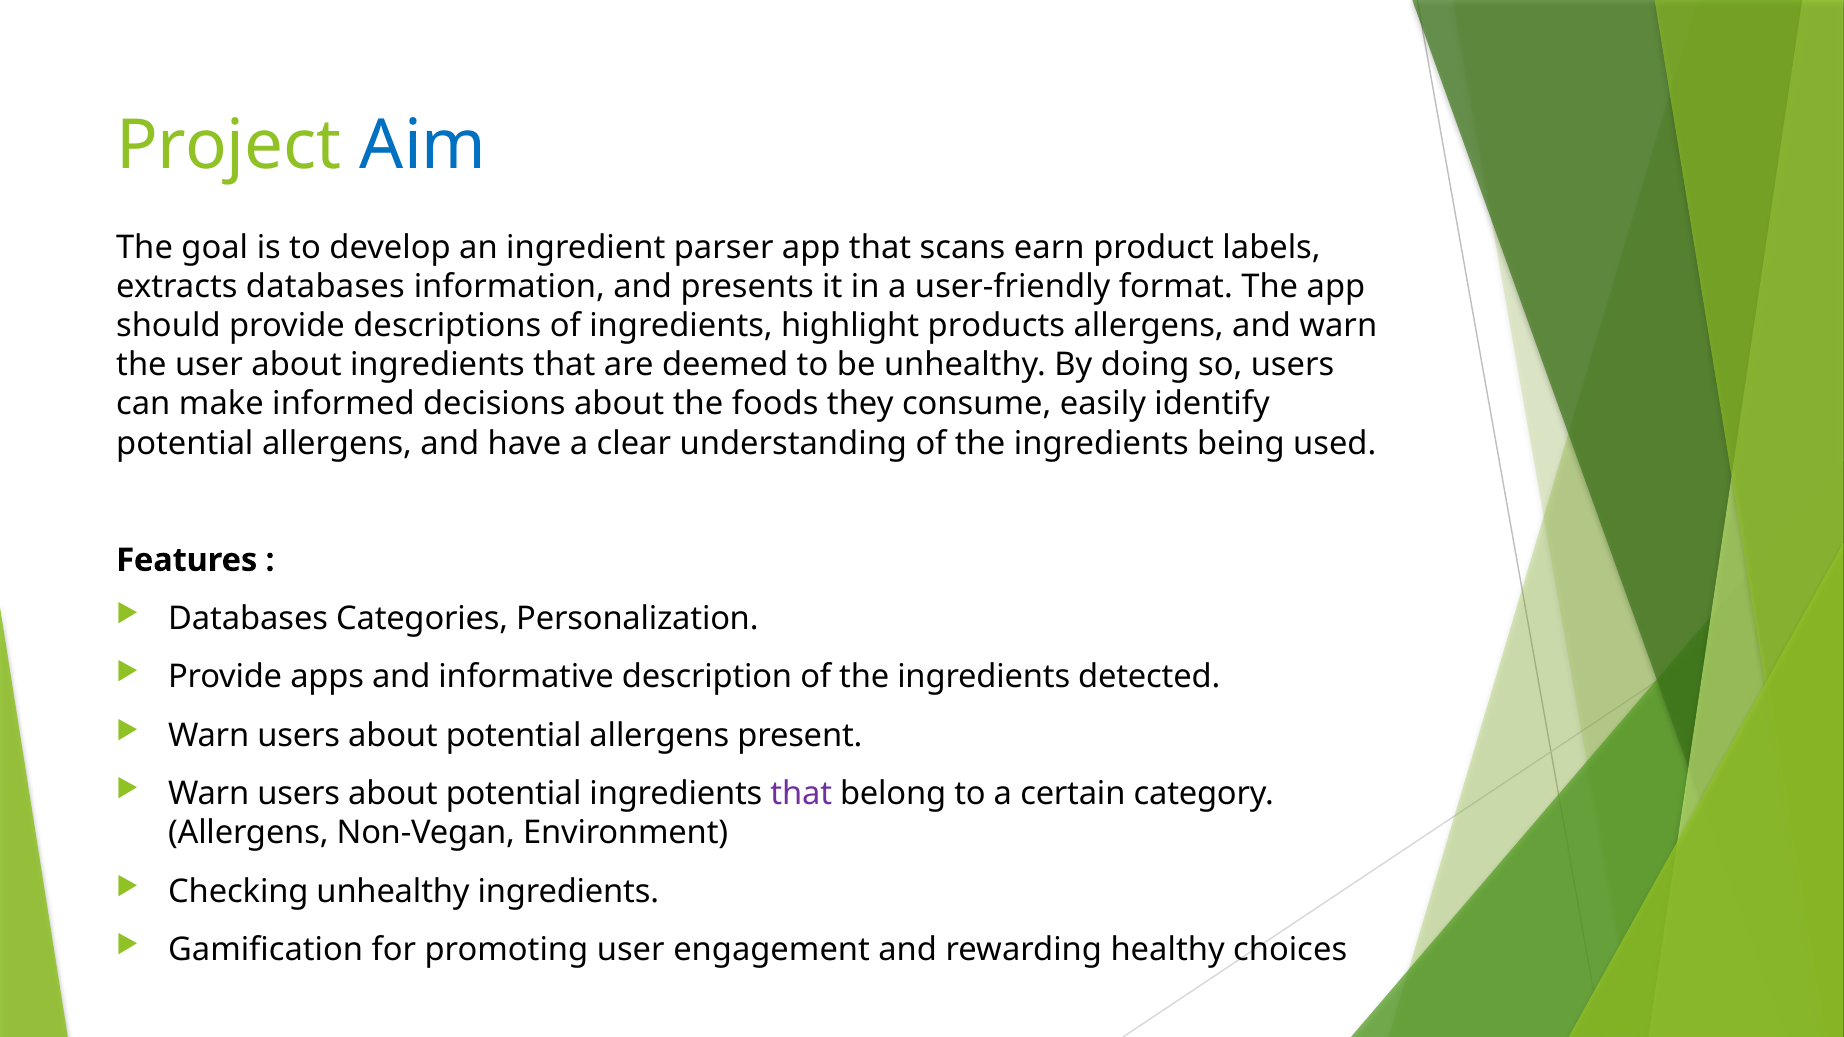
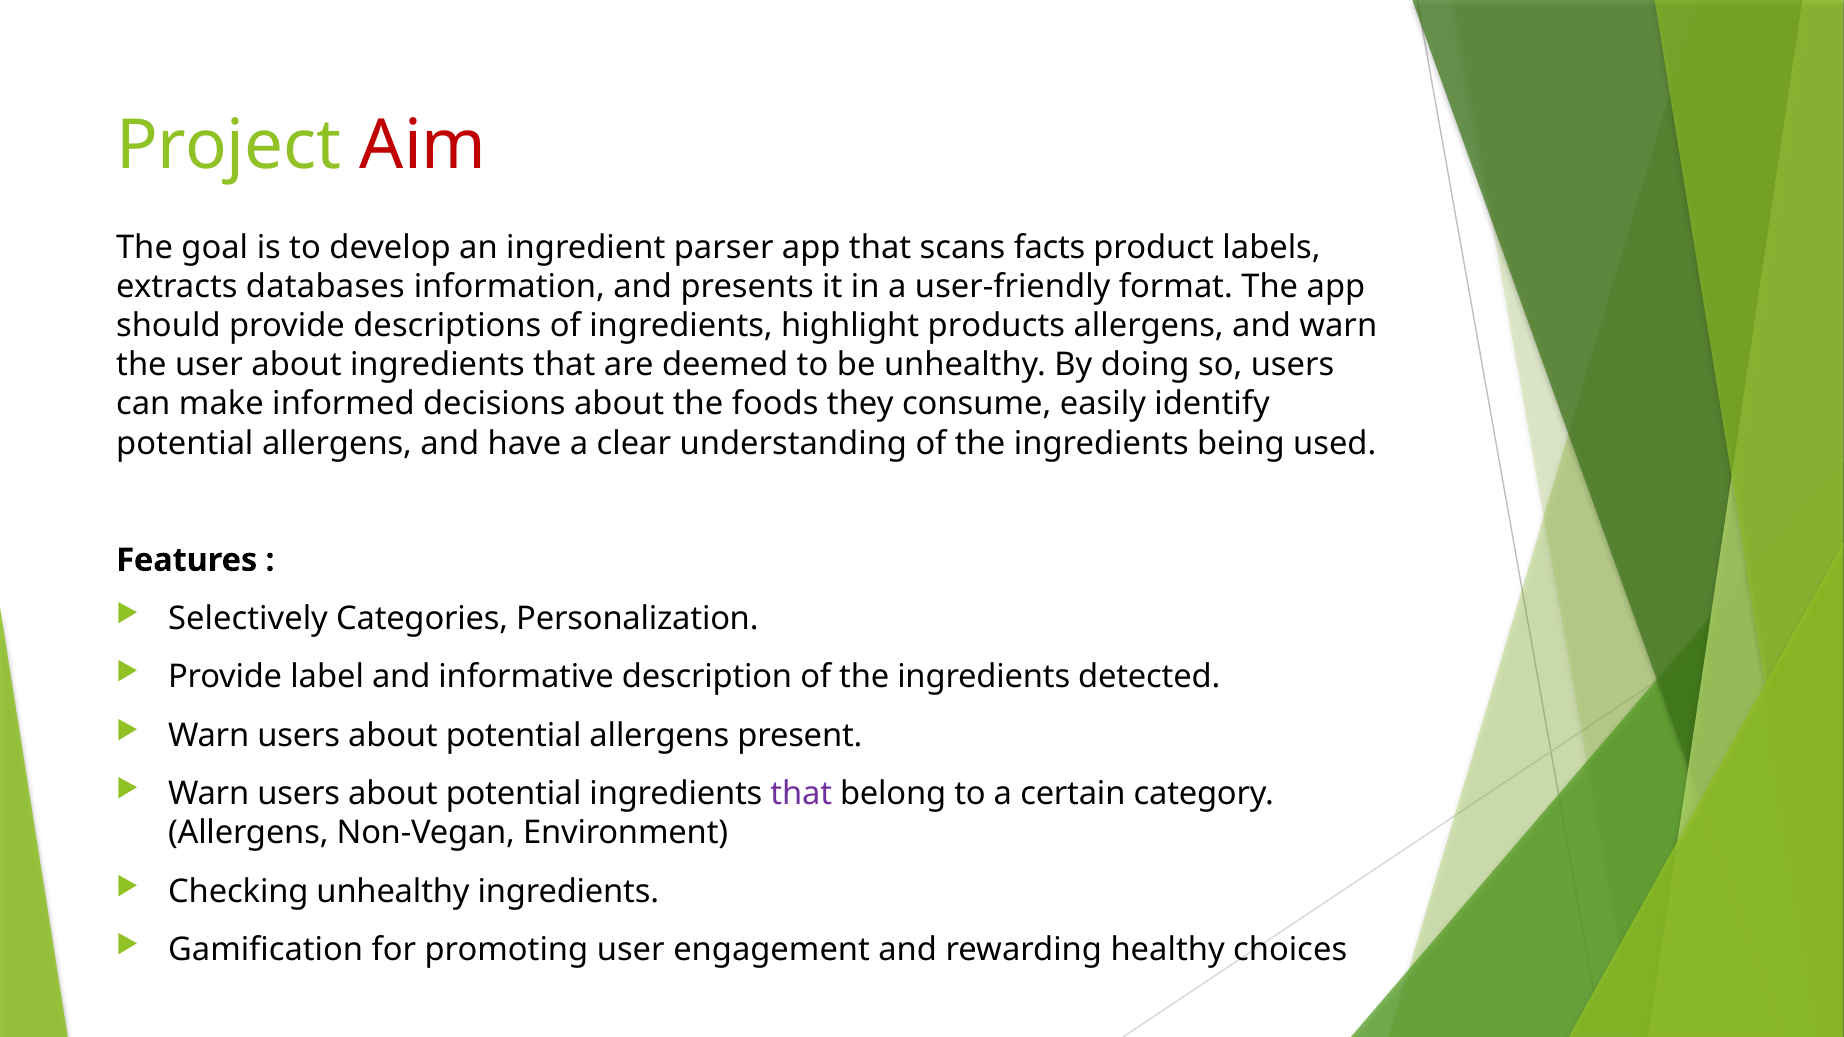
Aim colour: blue -> red
earn: earn -> facts
Databases at (248, 619): Databases -> Selectively
apps: apps -> label
